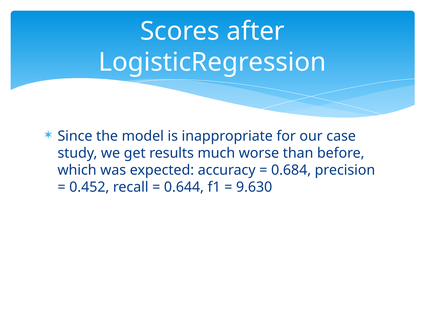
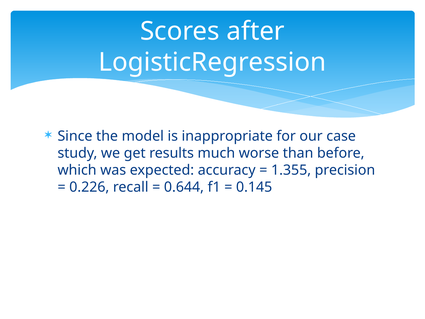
0.684: 0.684 -> 1.355
0.452: 0.452 -> 0.226
9.630: 9.630 -> 0.145
